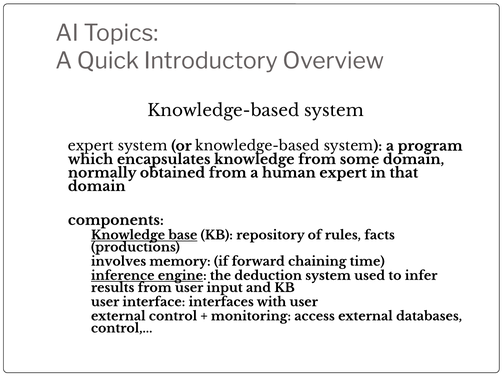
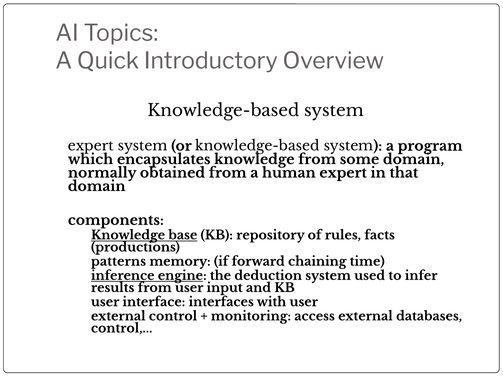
involves: involves -> patterns
